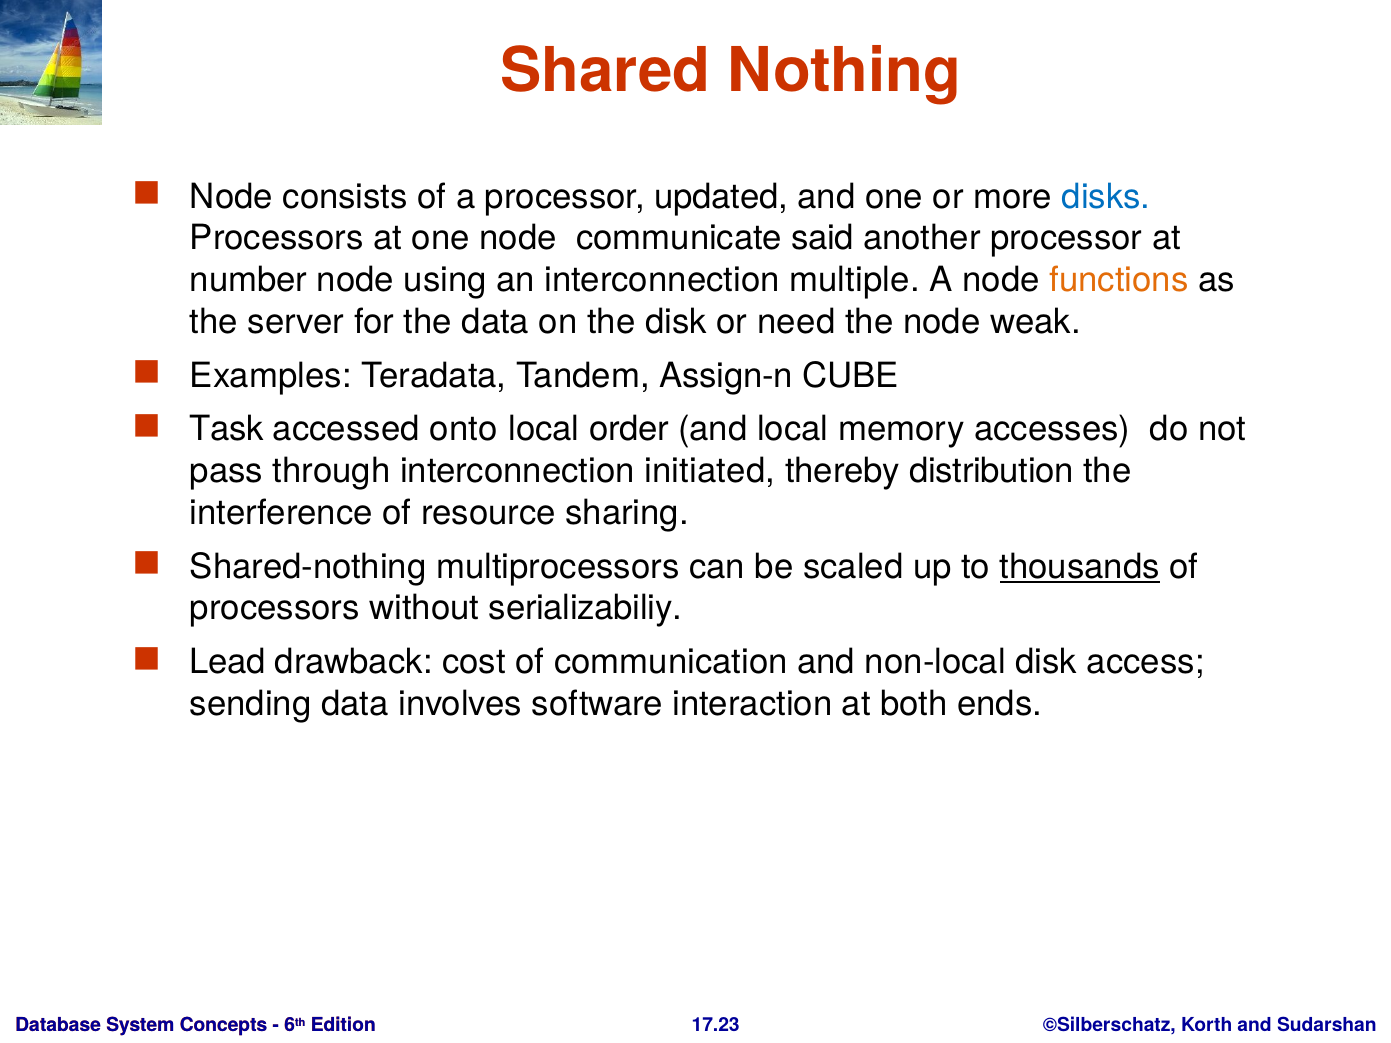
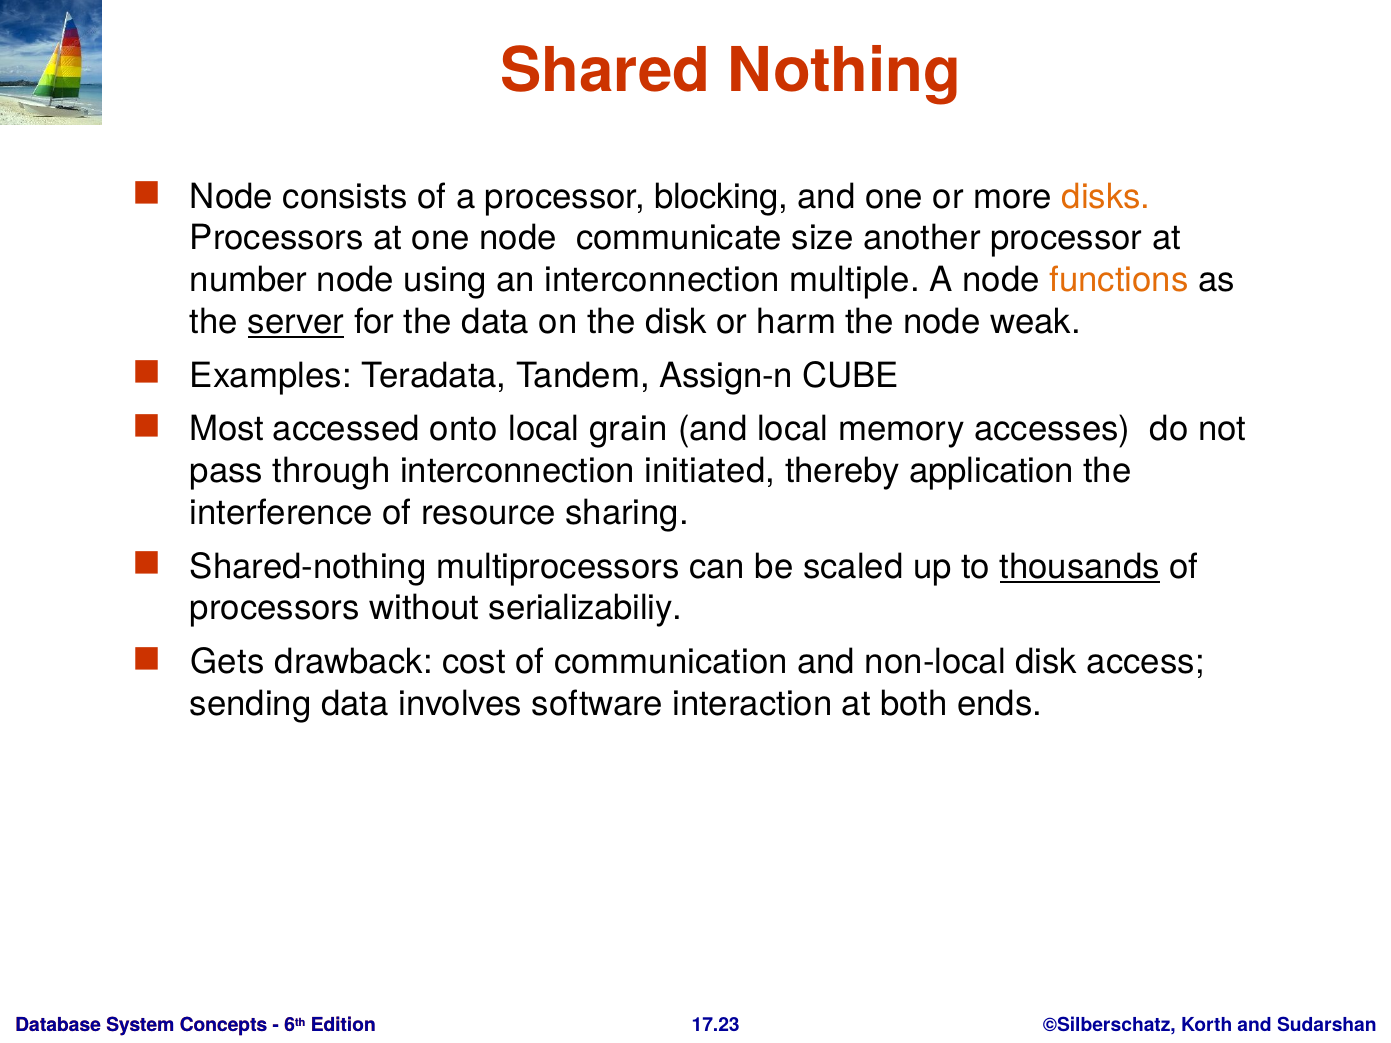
updated: updated -> blocking
disks colour: blue -> orange
said: said -> size
server underline: none -> present
need: need -> harm
Task: Task -> Most
order: order -> grain
distribution: distribution -> application
Lead: Lead -> Gets
